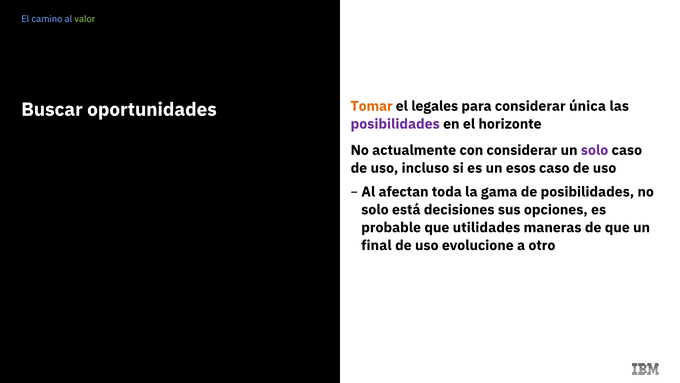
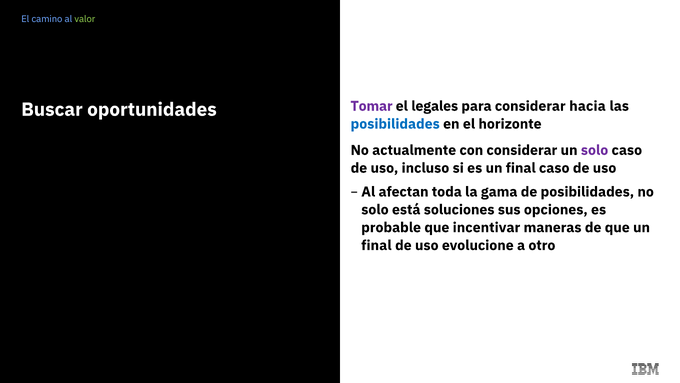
Tomar colour: orange -> purple
única: única -> hacia
posibilidades at (395, 124) colour: purple -> blue
es un esos: esos -> final
decisiones: decisiones -> soluciones
utilidades: utilidades -> incentivar
